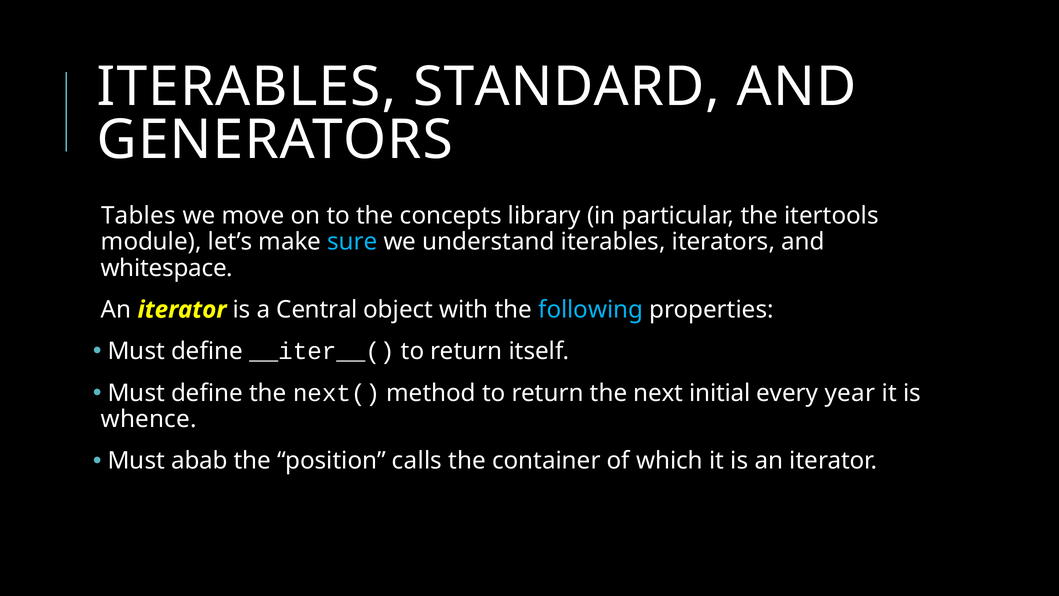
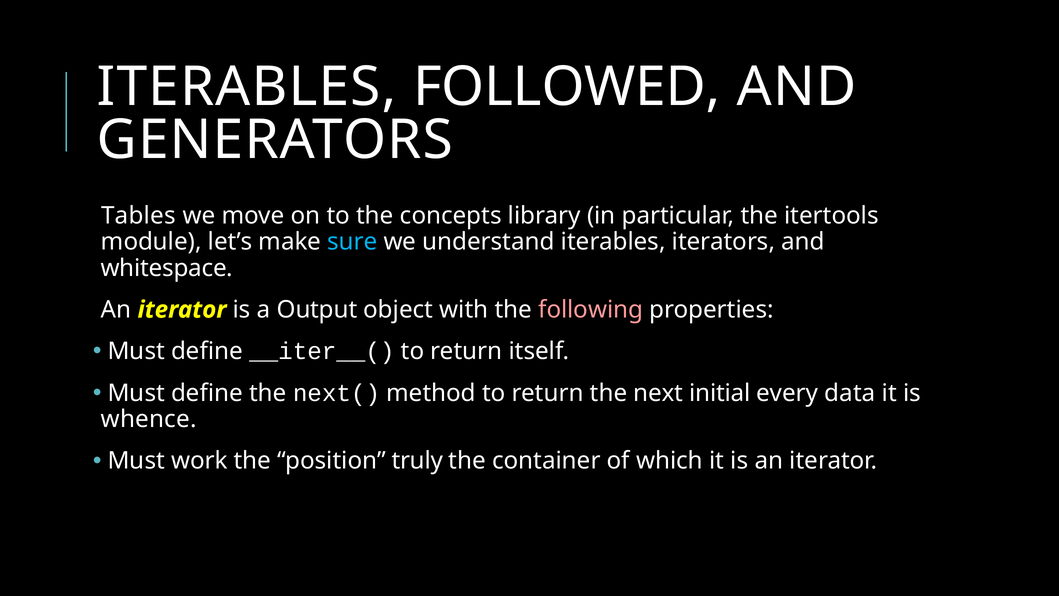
STANDARD: STANDARD -> FOLLOWED
Central: Central -> Output
following colour: light blue -> pink
year: year -> data
abab: abab -> work
calls: calls -> truly
